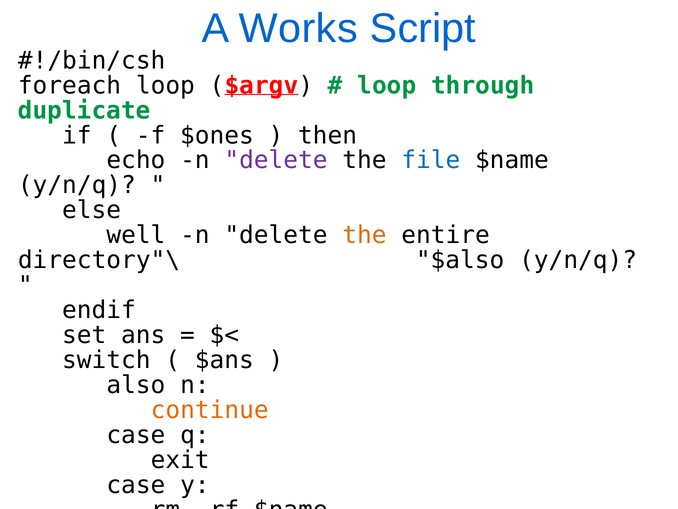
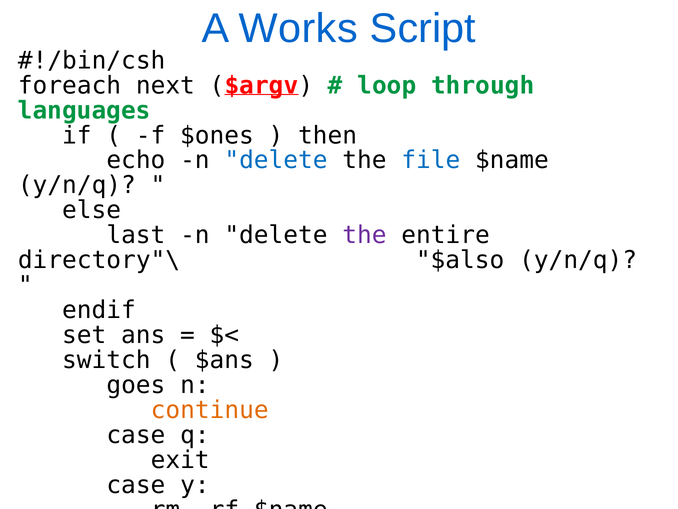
foreach loop: loop -> next
duplicate: duplicate -> languages
delete at (276, 160) colour: purple -> blue
well: well -> last
the at (364, 235) colour: orange -> purple
also: also -> goes
